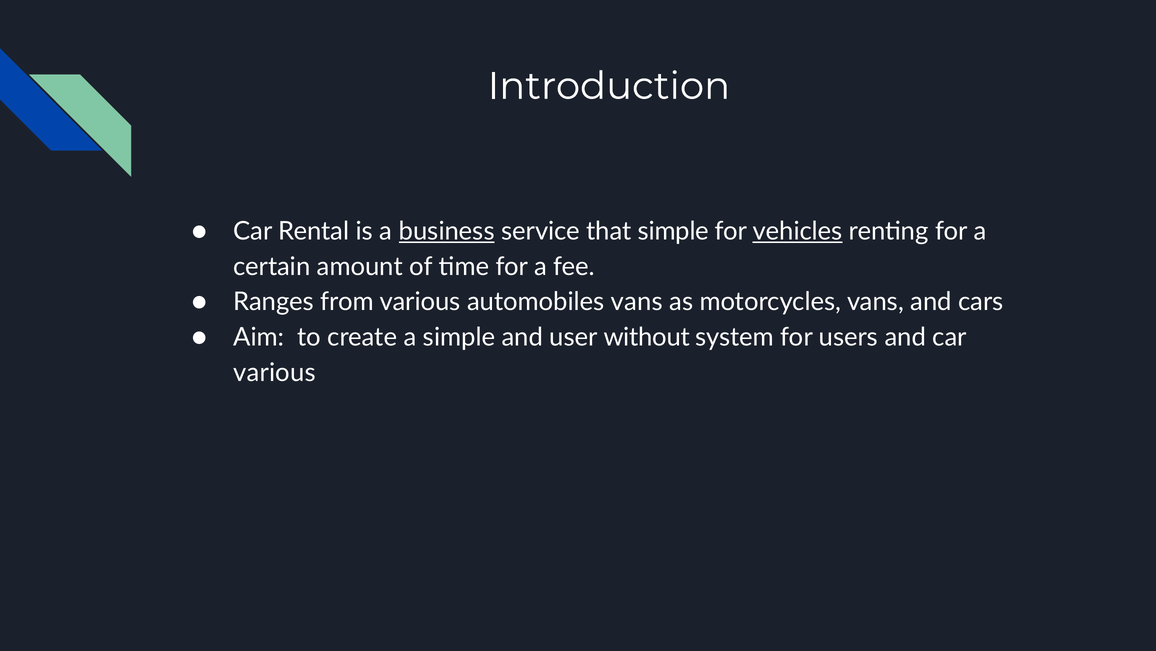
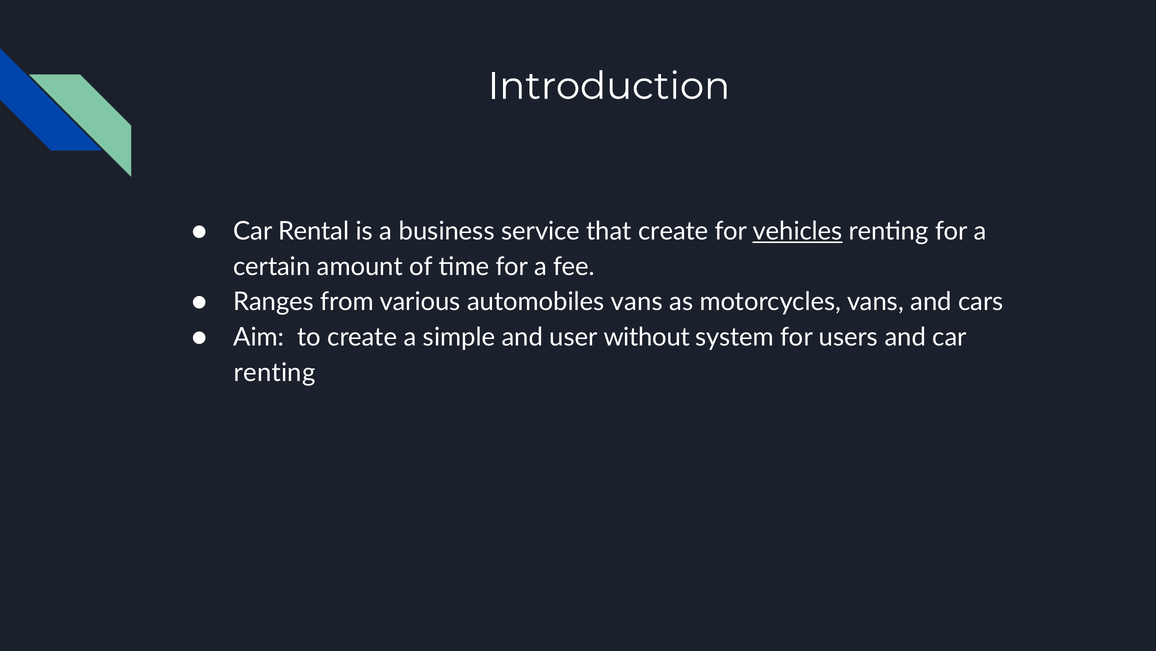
business underline: present -> none
that simple: simple -> create
various at (275, 372): various -> renting
